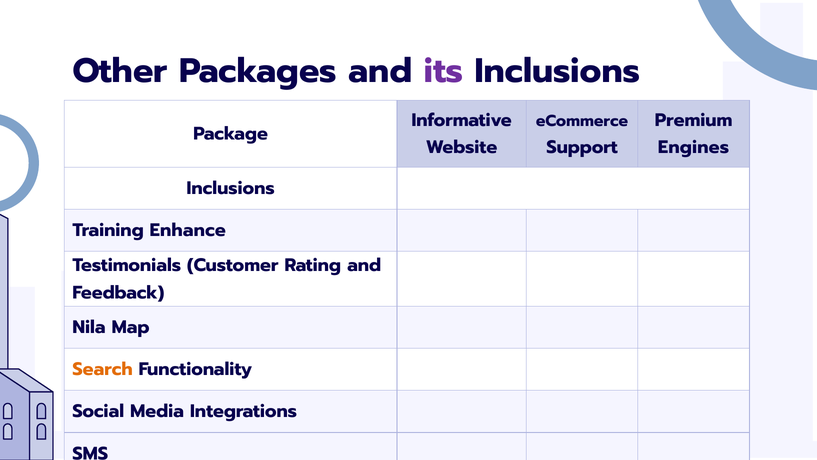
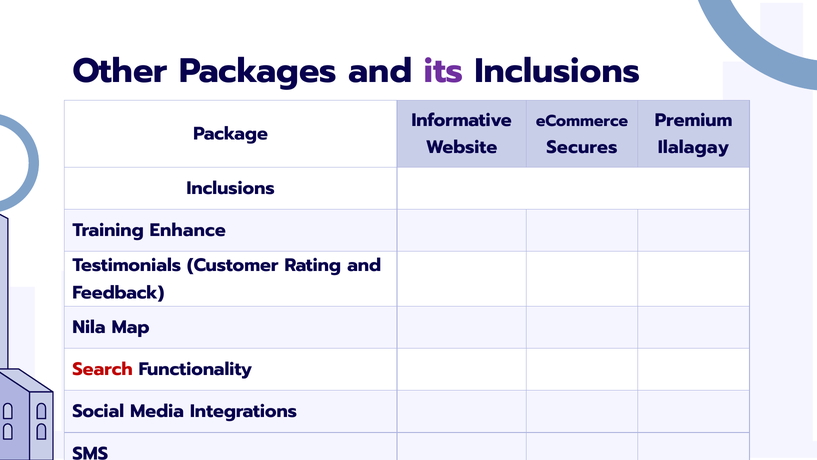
Support: Support -> Secures
Engines: Engines -> Ilalagay
Search colour: orange -> red
